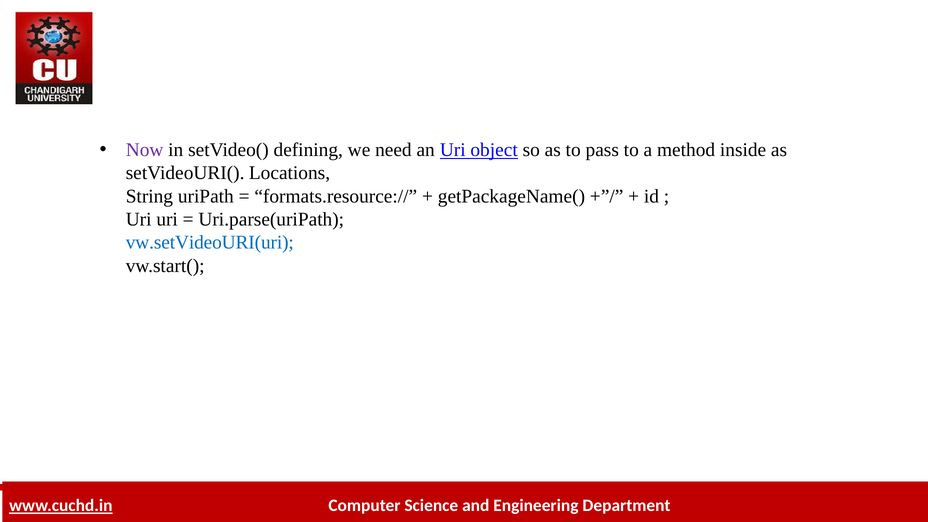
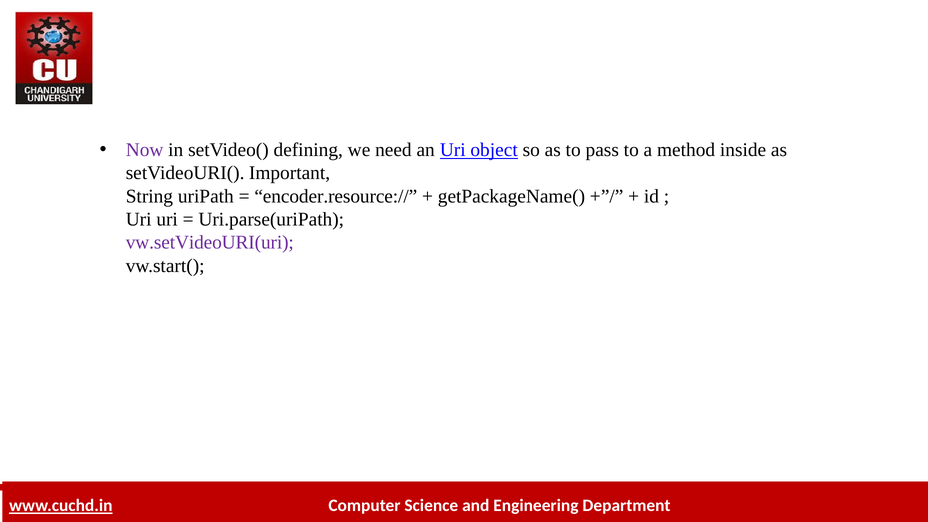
Locations: Locations -> Important
formats.resource://: formats.resource:// -> encoder.resource://
vw.setVideoURI(uri colour: blue -> purple
